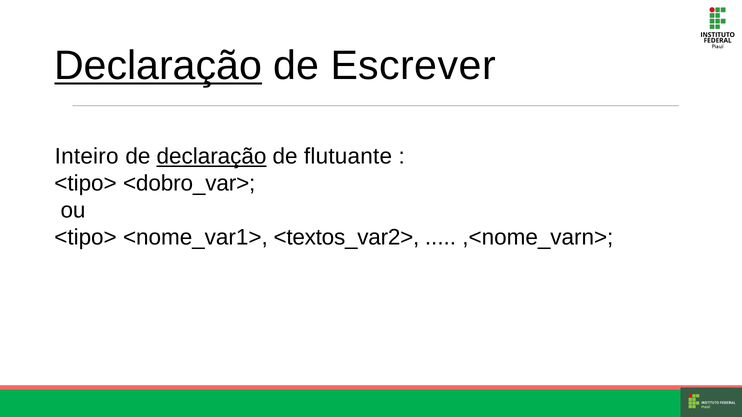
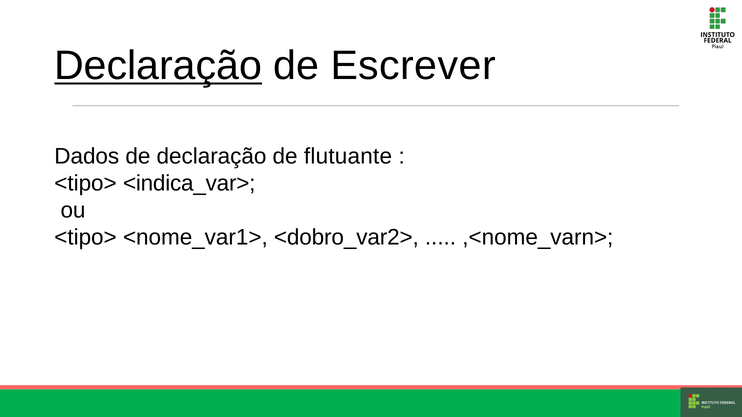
Inteiro: Inteiro -> Dados
declaração at (212, 157) underline: present -> none
<dobro_var>: <dobro_var> -> <indica_var>
<textos_var2>: <textos_var2> -> <dobro_var2>
